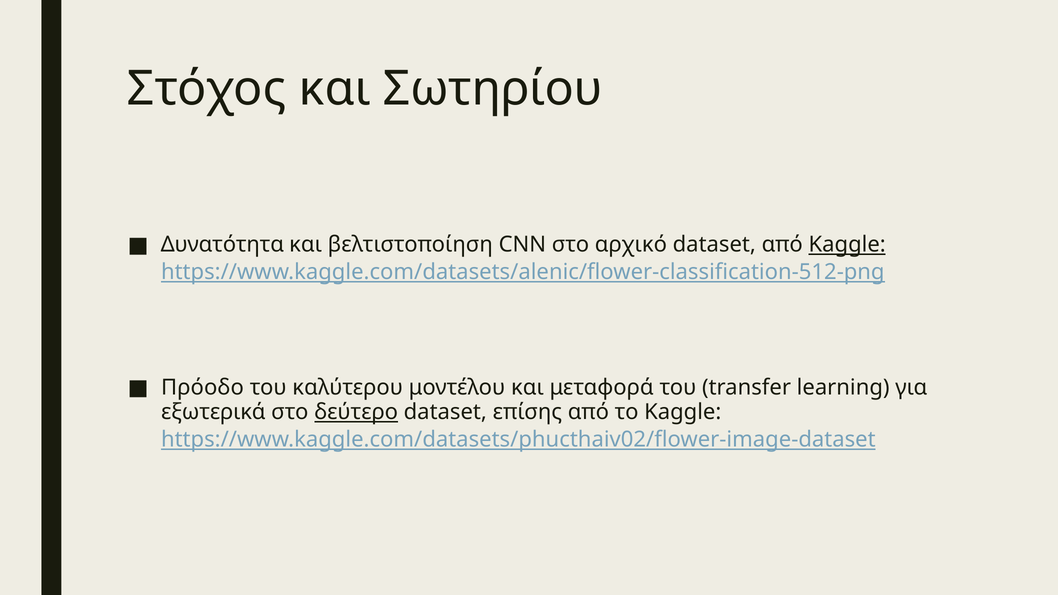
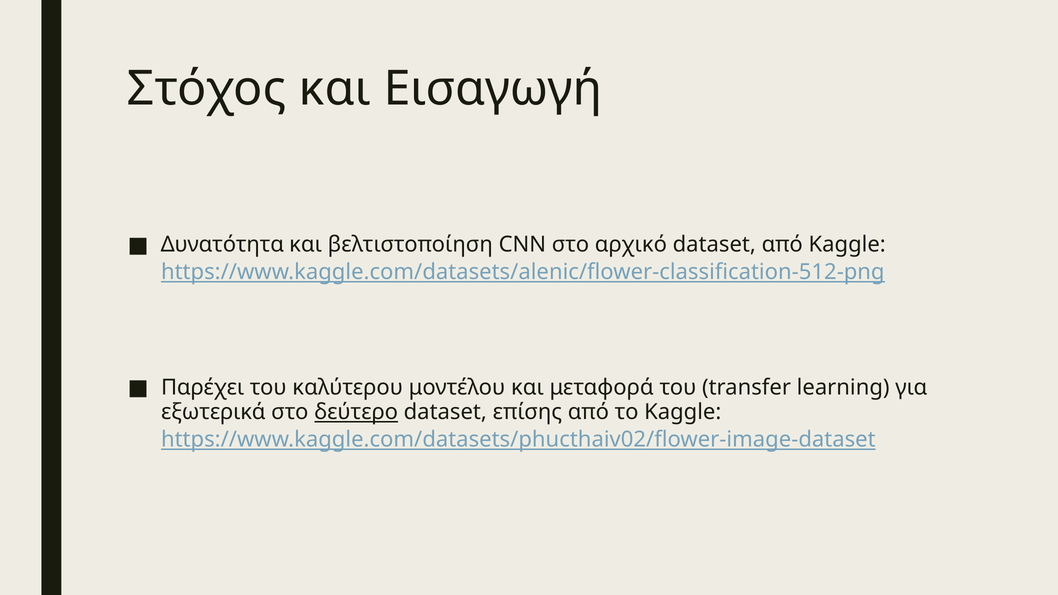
Σωτηρίου: Σωτηρίου -> Εισαγωγή
Kaggle at (847, 245) underline: present -> none
Πρόοδο: Πρόοδο -> Παρέχει
